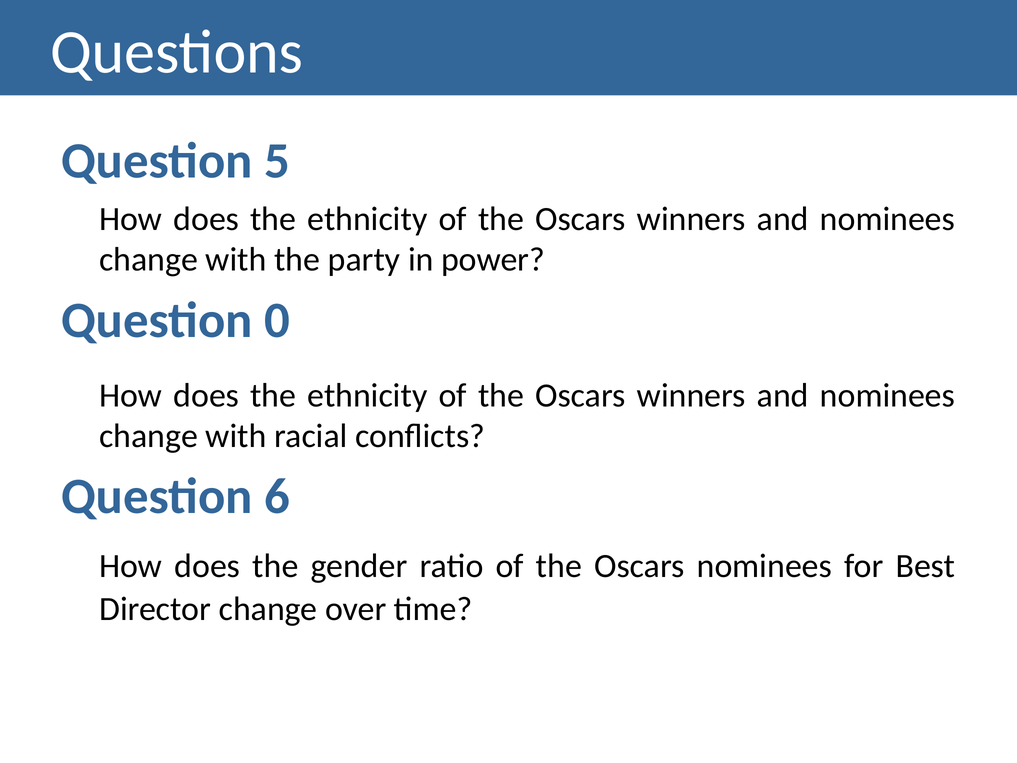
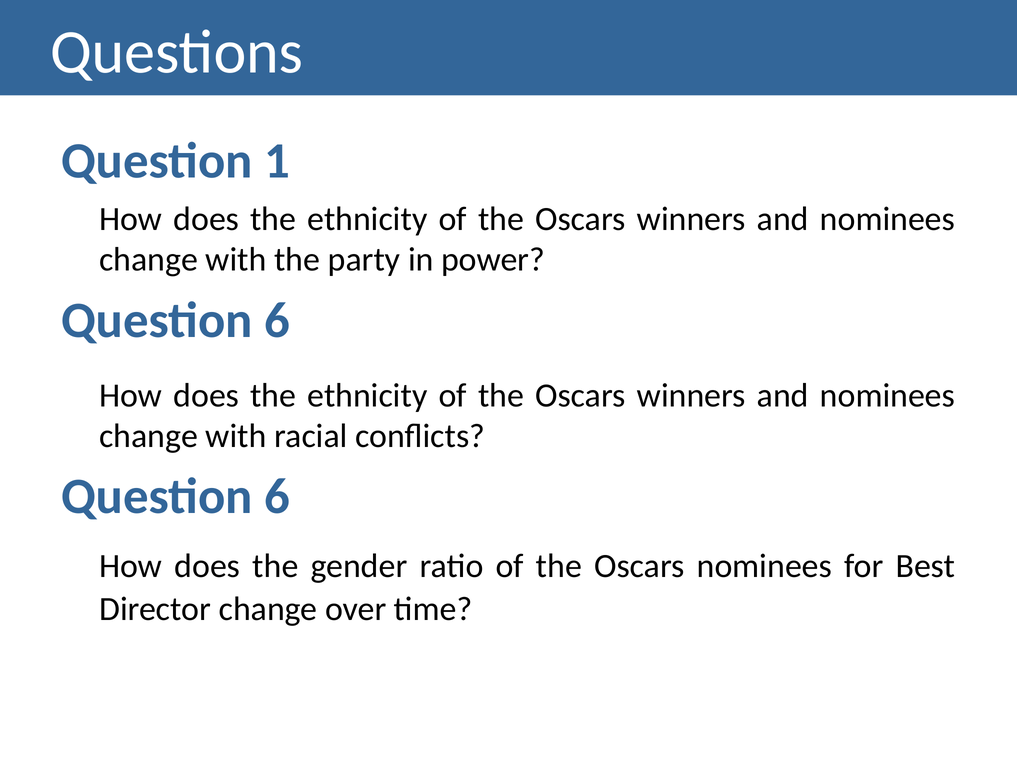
5: 5 -> 1
0 at (277, 320): 0 -> 6
